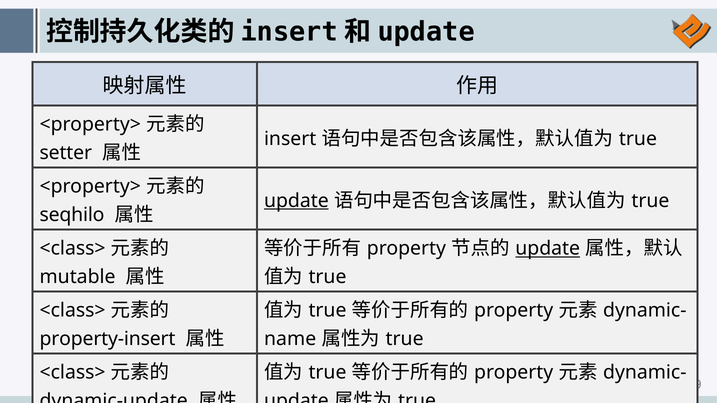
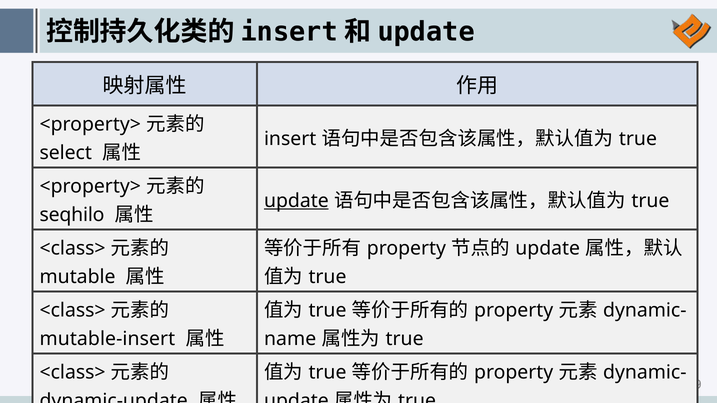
setter: setter -> select
update at (548, 249) underline: present -> none
property-insert: property-insert -> mutable-insert
